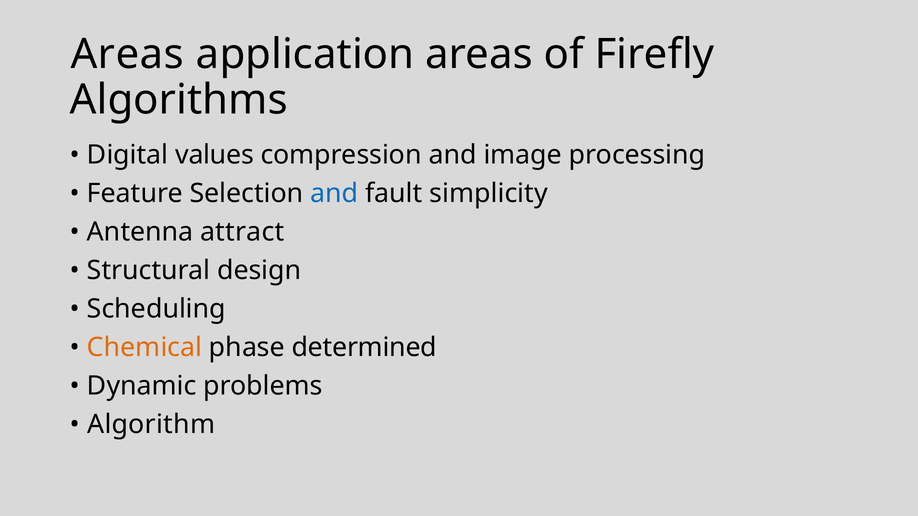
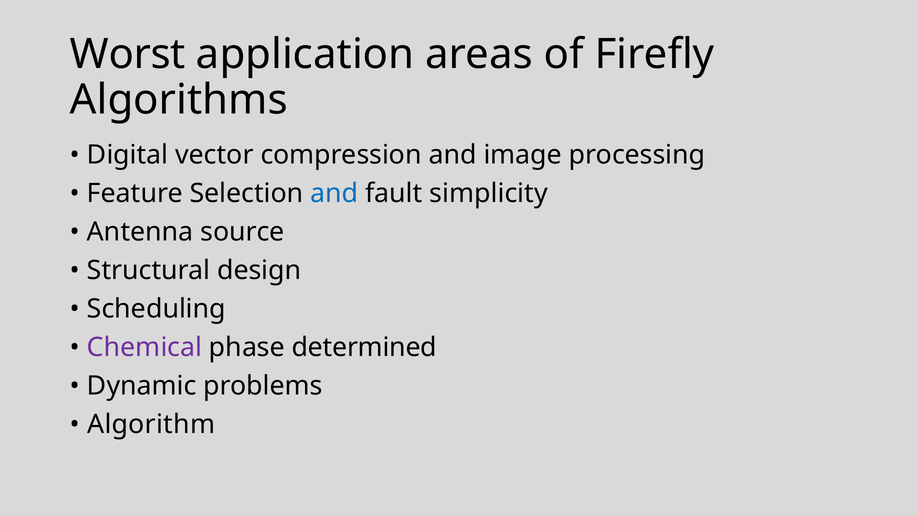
Areas at (127, 54): Areas -> Worst
values: values -> vector
attract: attract -> source
Chemical colour: orange -> purple
